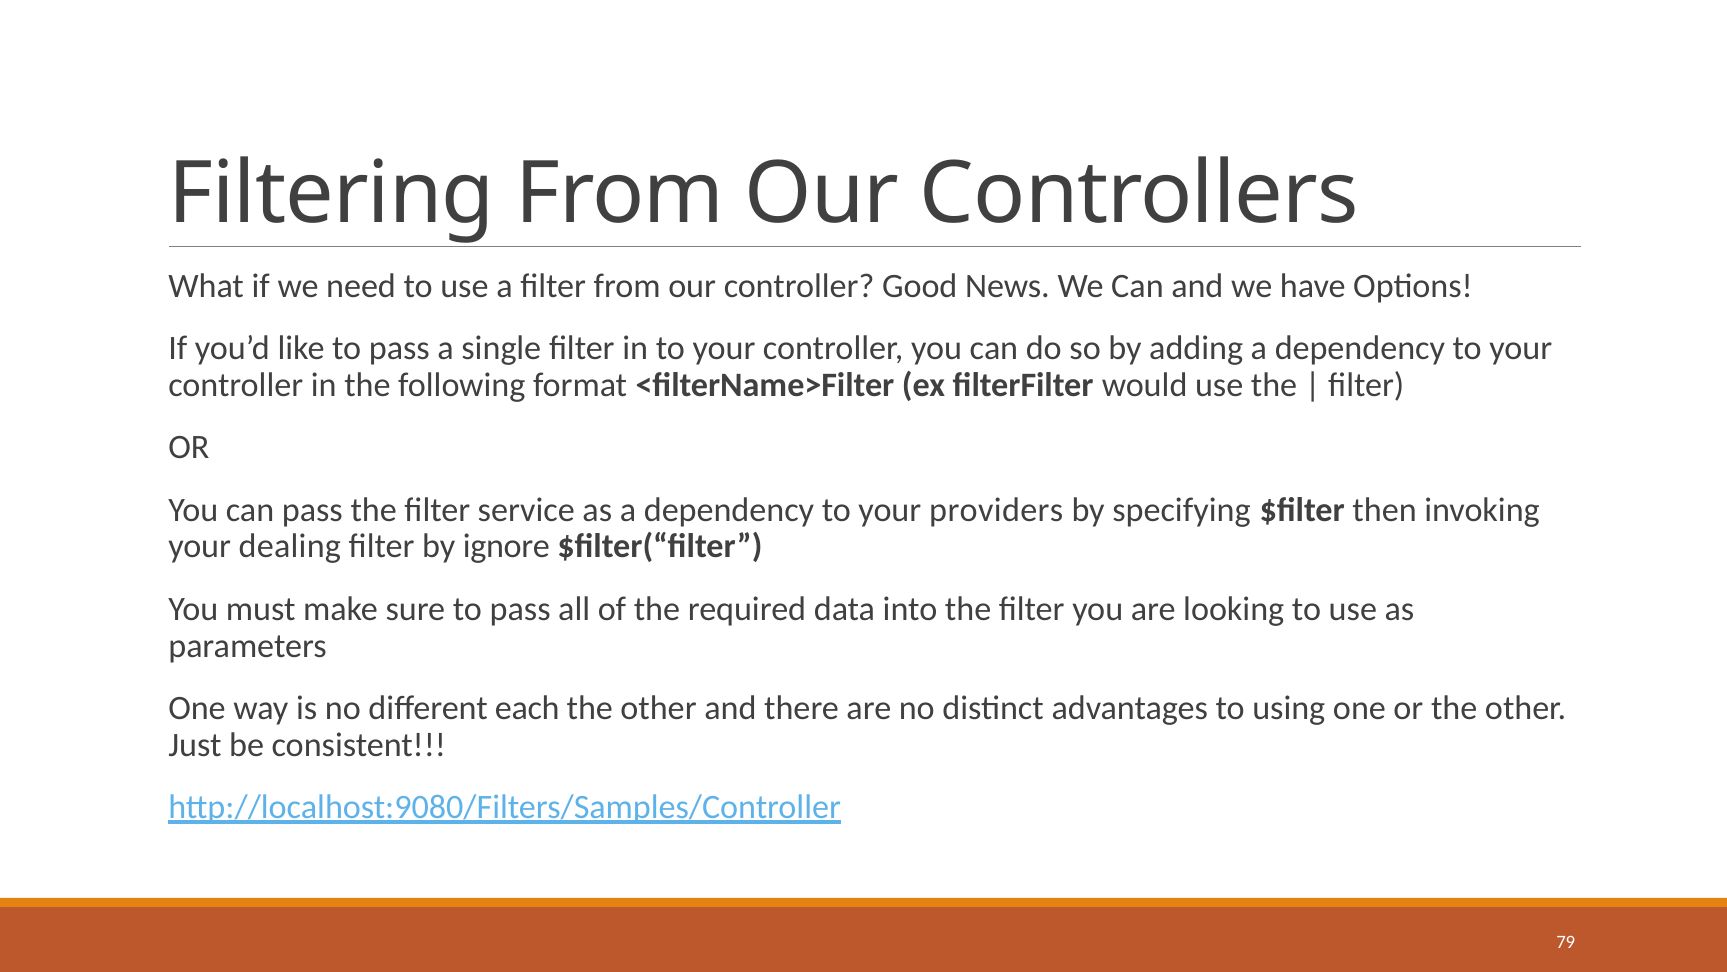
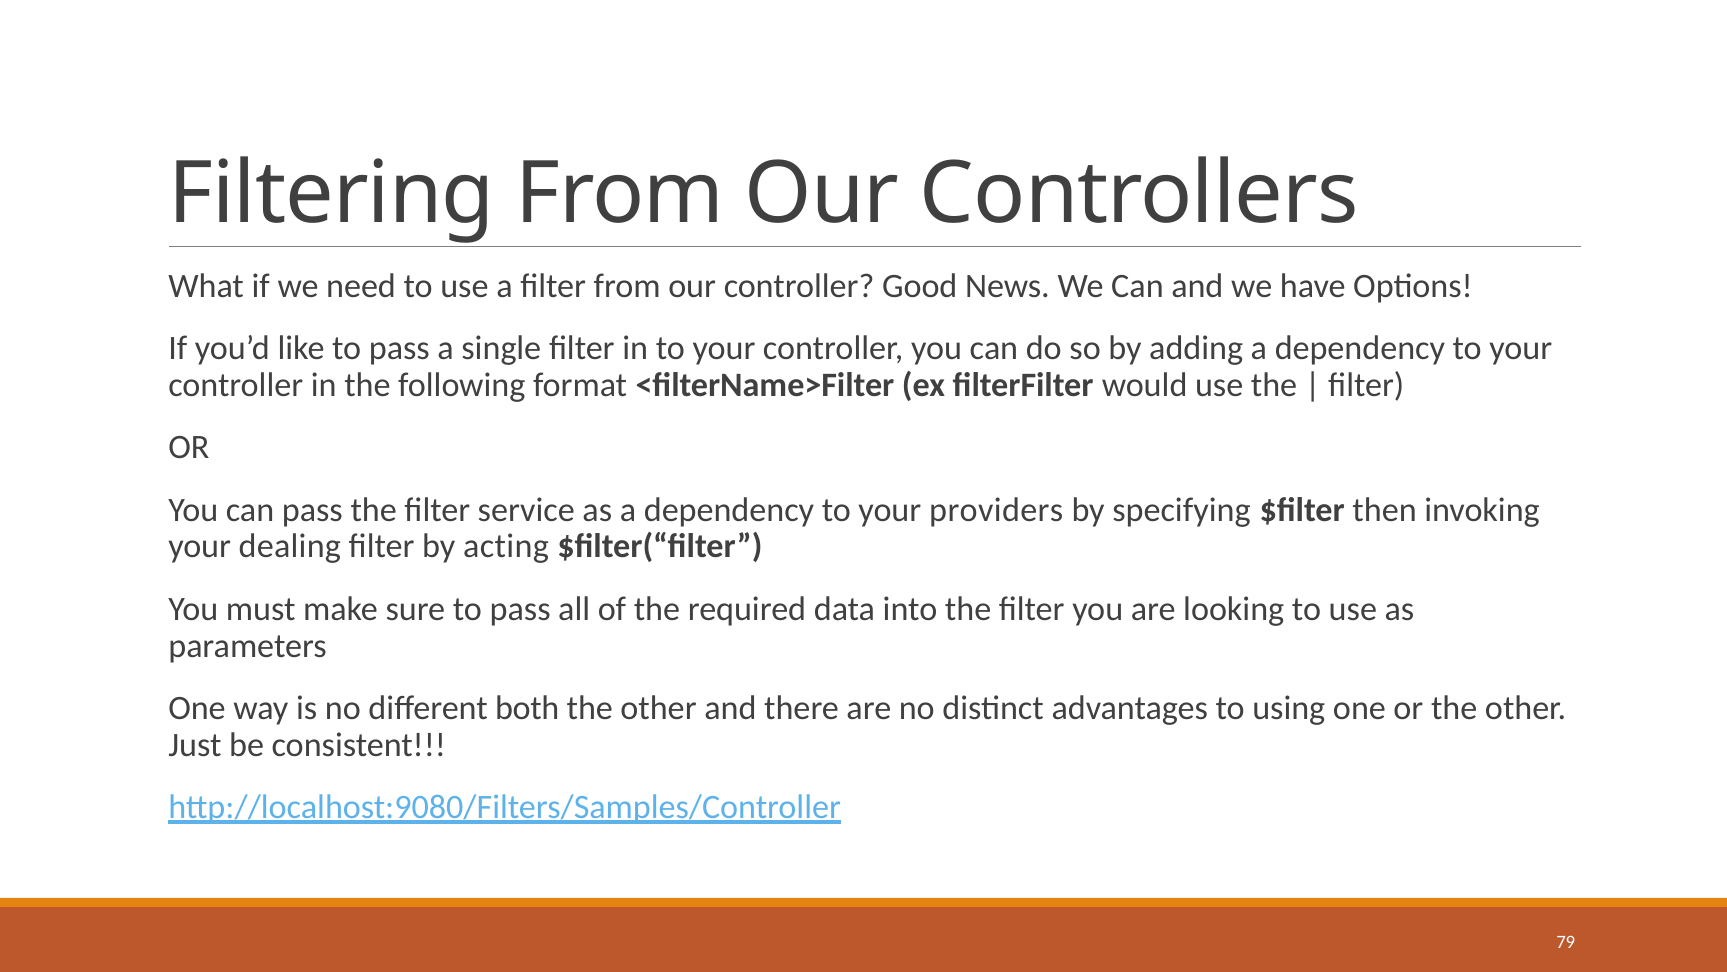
ignore: ignore -> acting
each: each -> both
